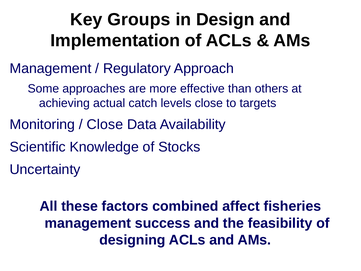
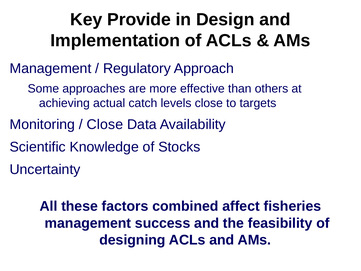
Groups: Groups -> Provide
